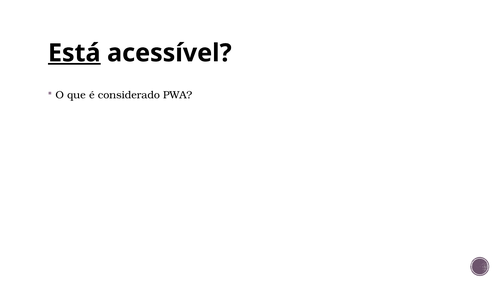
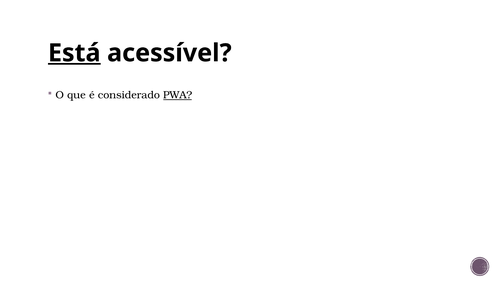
PWA underline: none -> present
